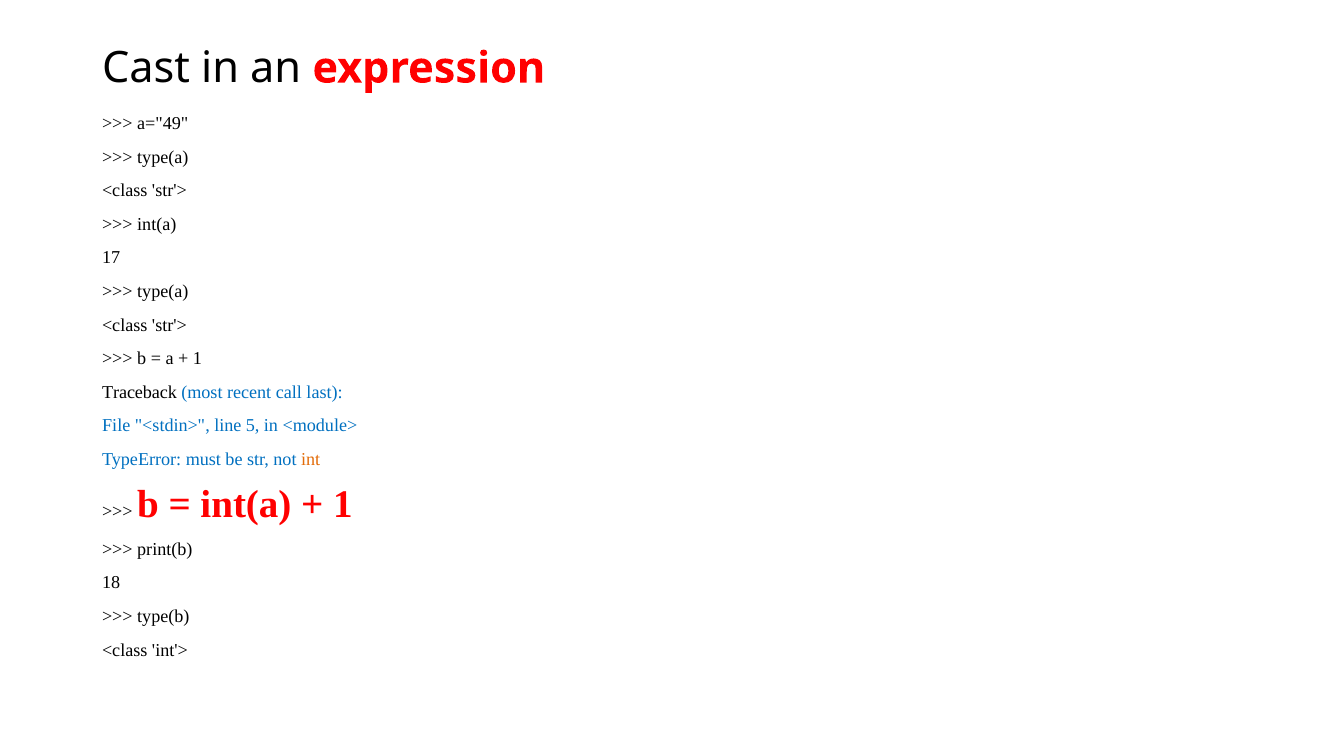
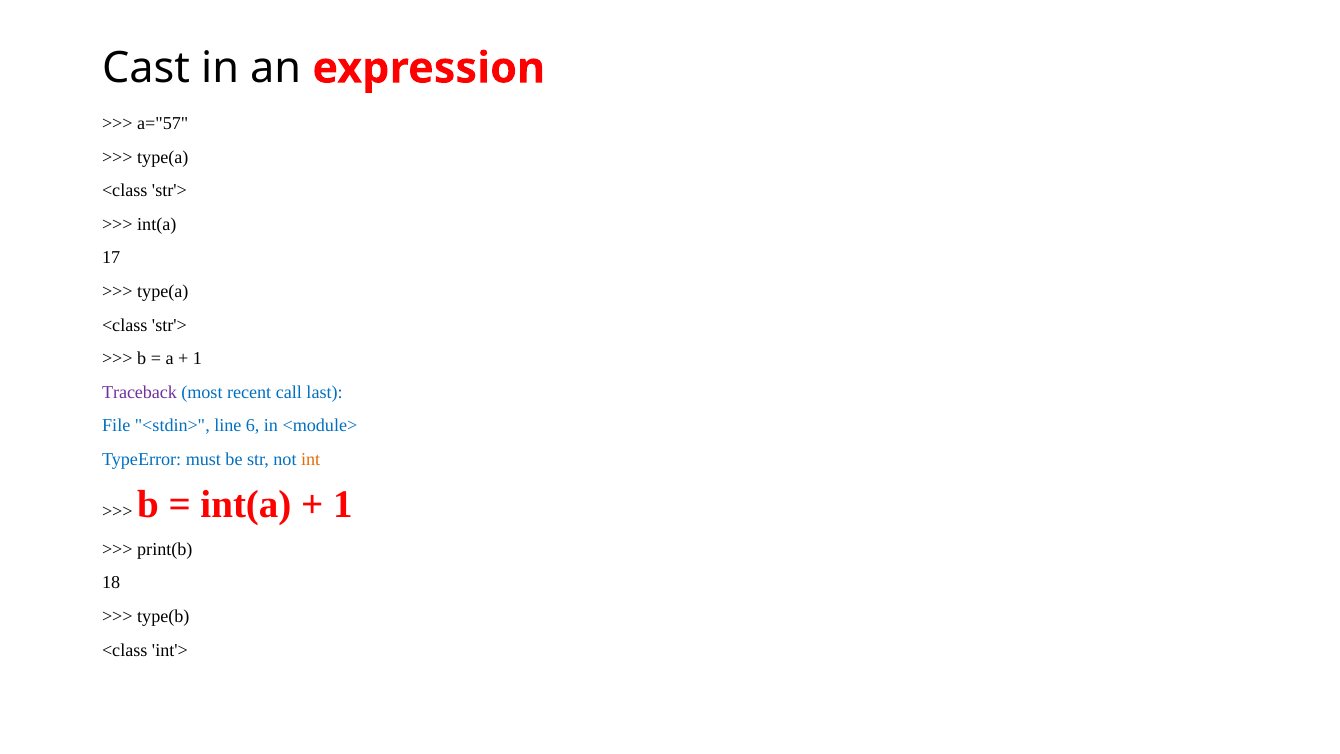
a="49: a="49 -> a="57
Traceback colour: black -> purple
5: 5 -> 6
